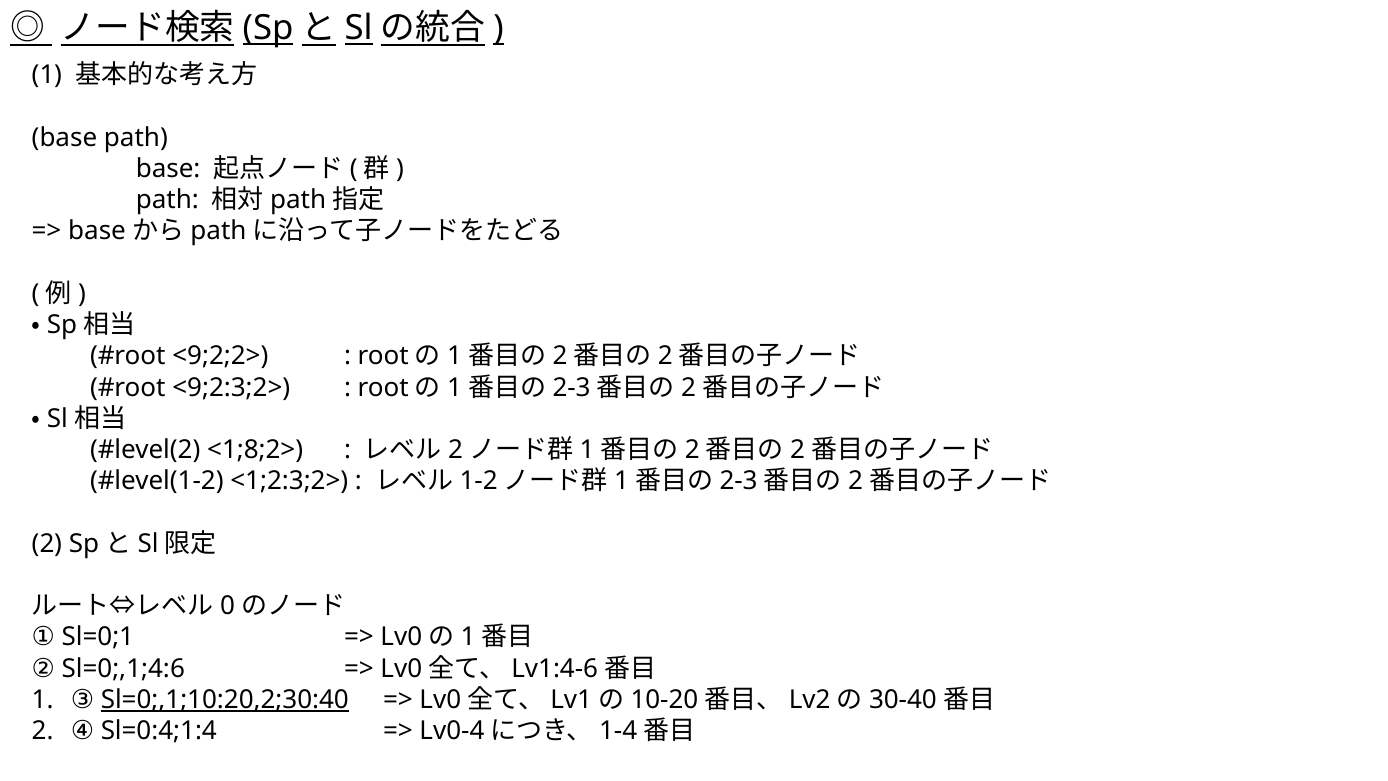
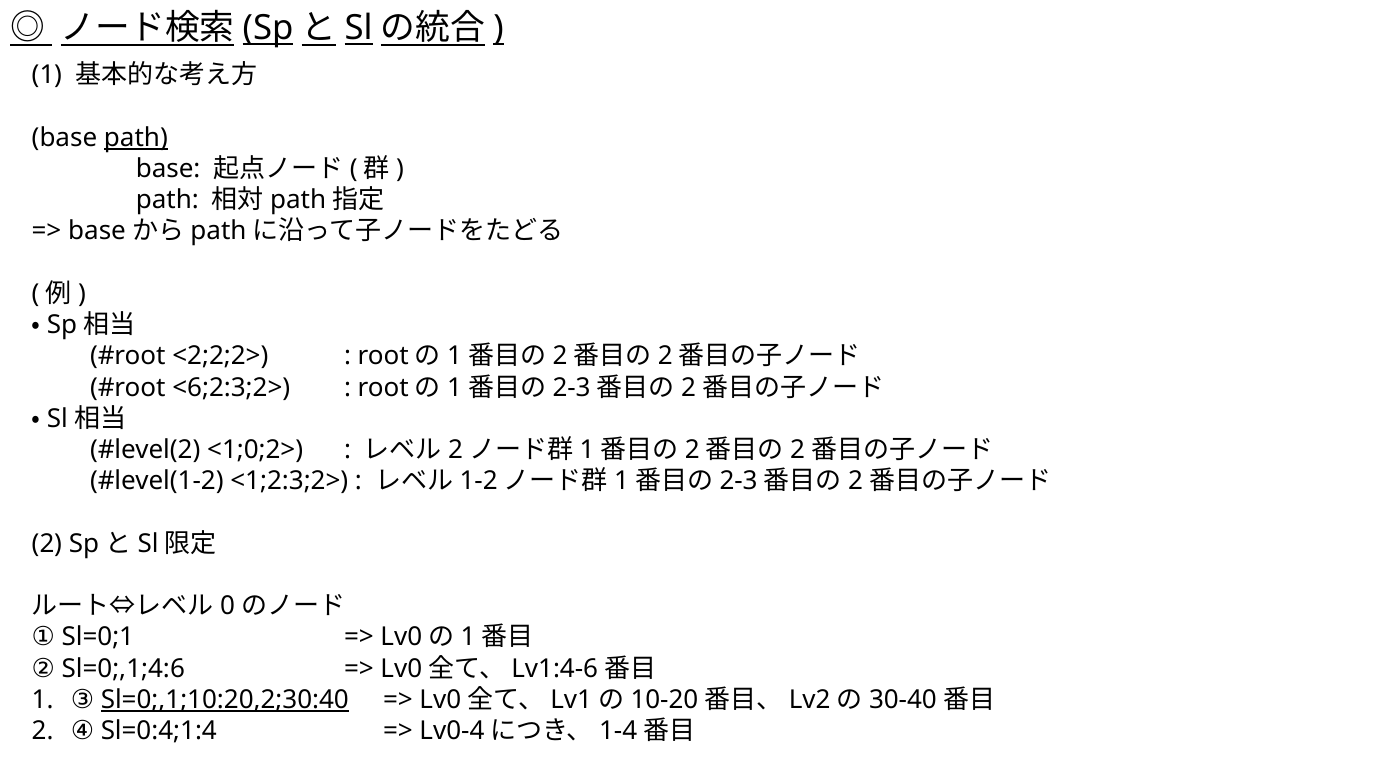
path at (136, 138) underline: none -> present
<9;2;2>: <9;2;2> -> <2;2;2>
<9;2:3;2>: <9;2:3;2> -> <6;2:3;2>
<1;8;2>: <1;8;2> -> <1;0;2>
